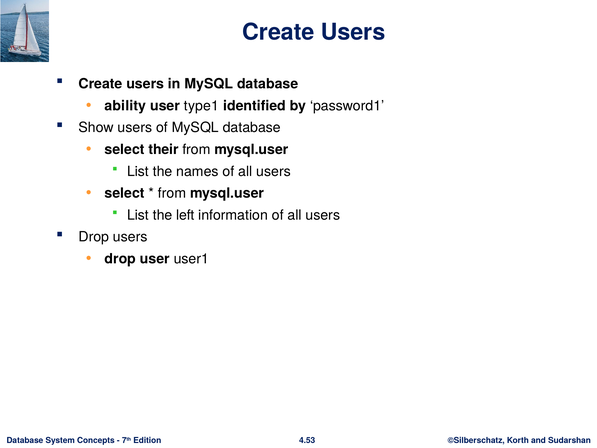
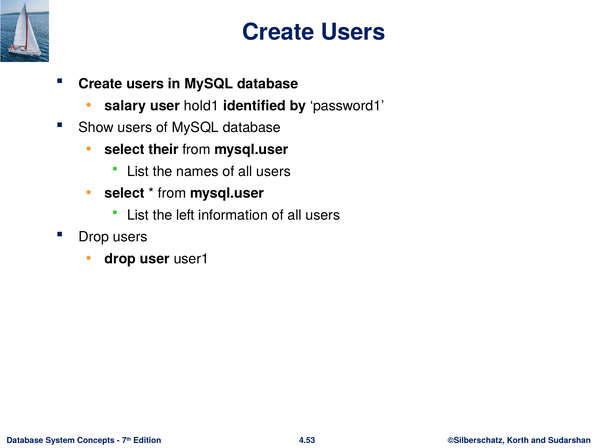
ability: ability -> salary
type1: type1 -> hold1
